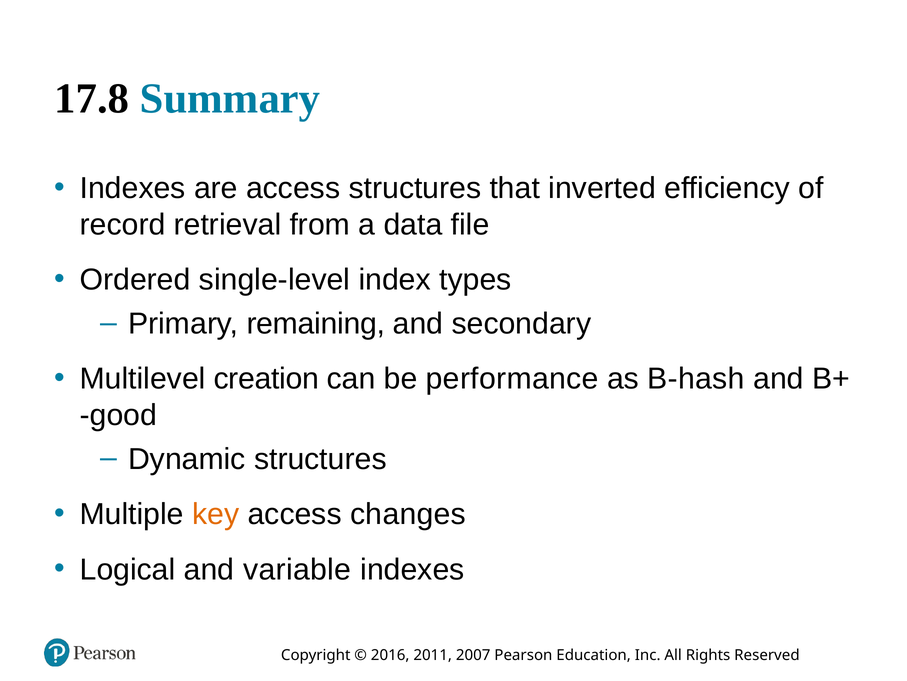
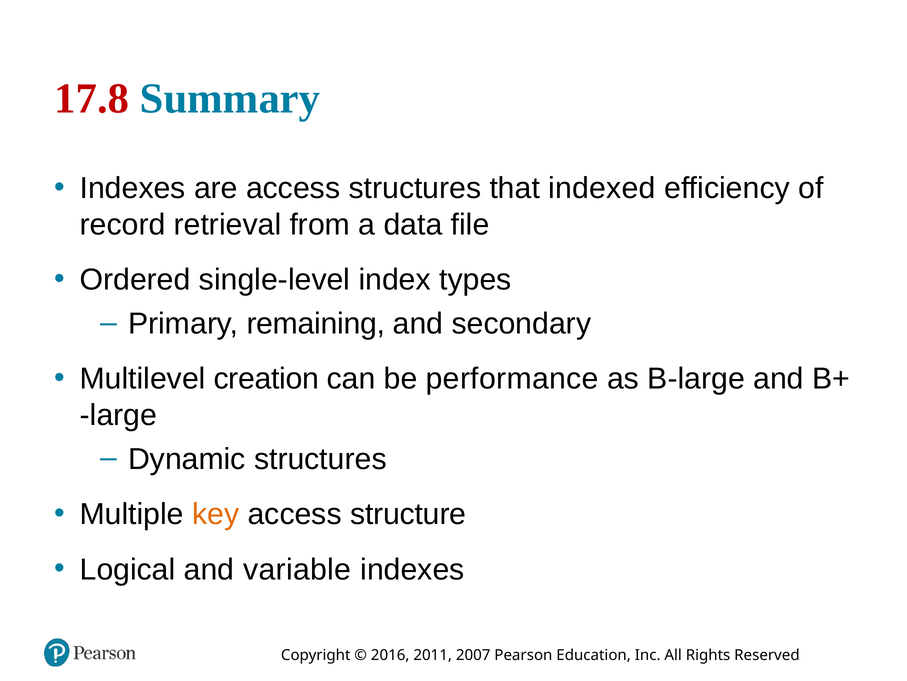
17.8 colour: black -> red
inverted: inverted -> indexed
B-hash: B-hash -> B-large
good: good -> large
changes: changes -> structure
